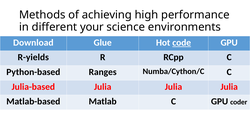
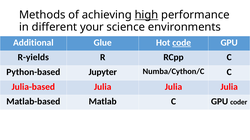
high underline: none -> present
Download: Download -> Additional
Ranges: Ranges -> Jupyter
